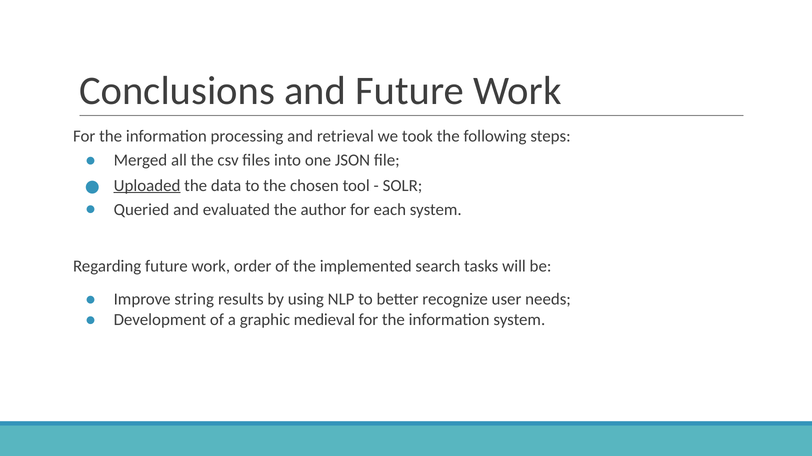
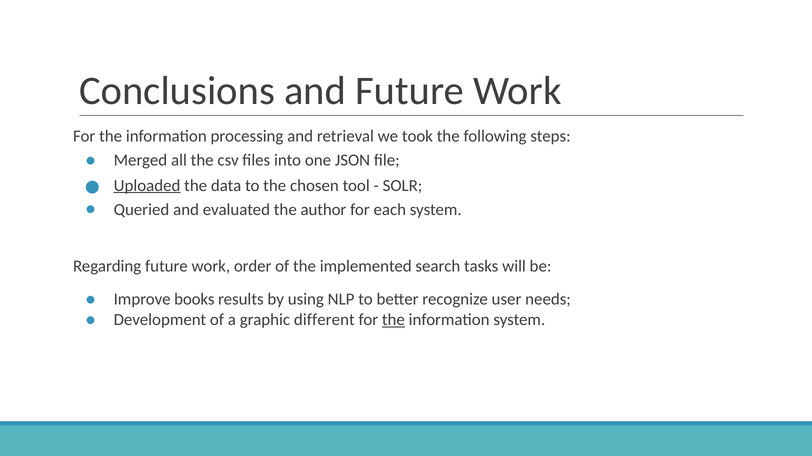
string: string -> books
medieval: medieval -> different
the at (393, 320) underline: none -> present
